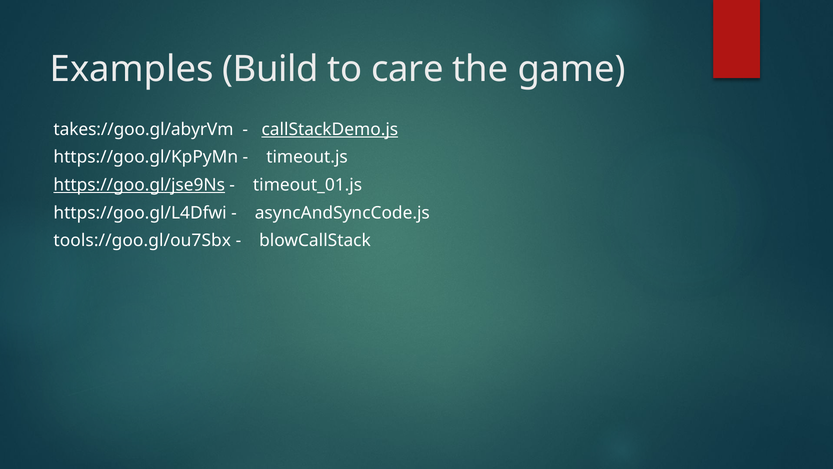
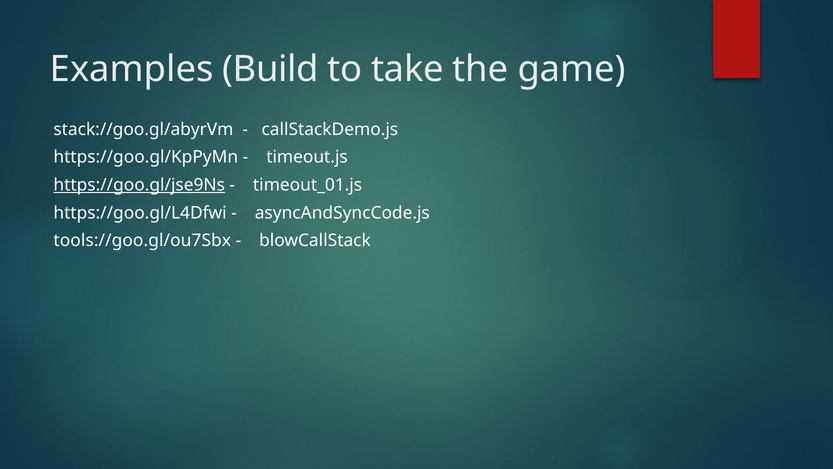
care: care -> take
takes://goo.gl/abyrVm: takes://goo.gl/abyrVm -> stack://goo.gl/abyrVm
callStackDemo.js underline: present -> none
